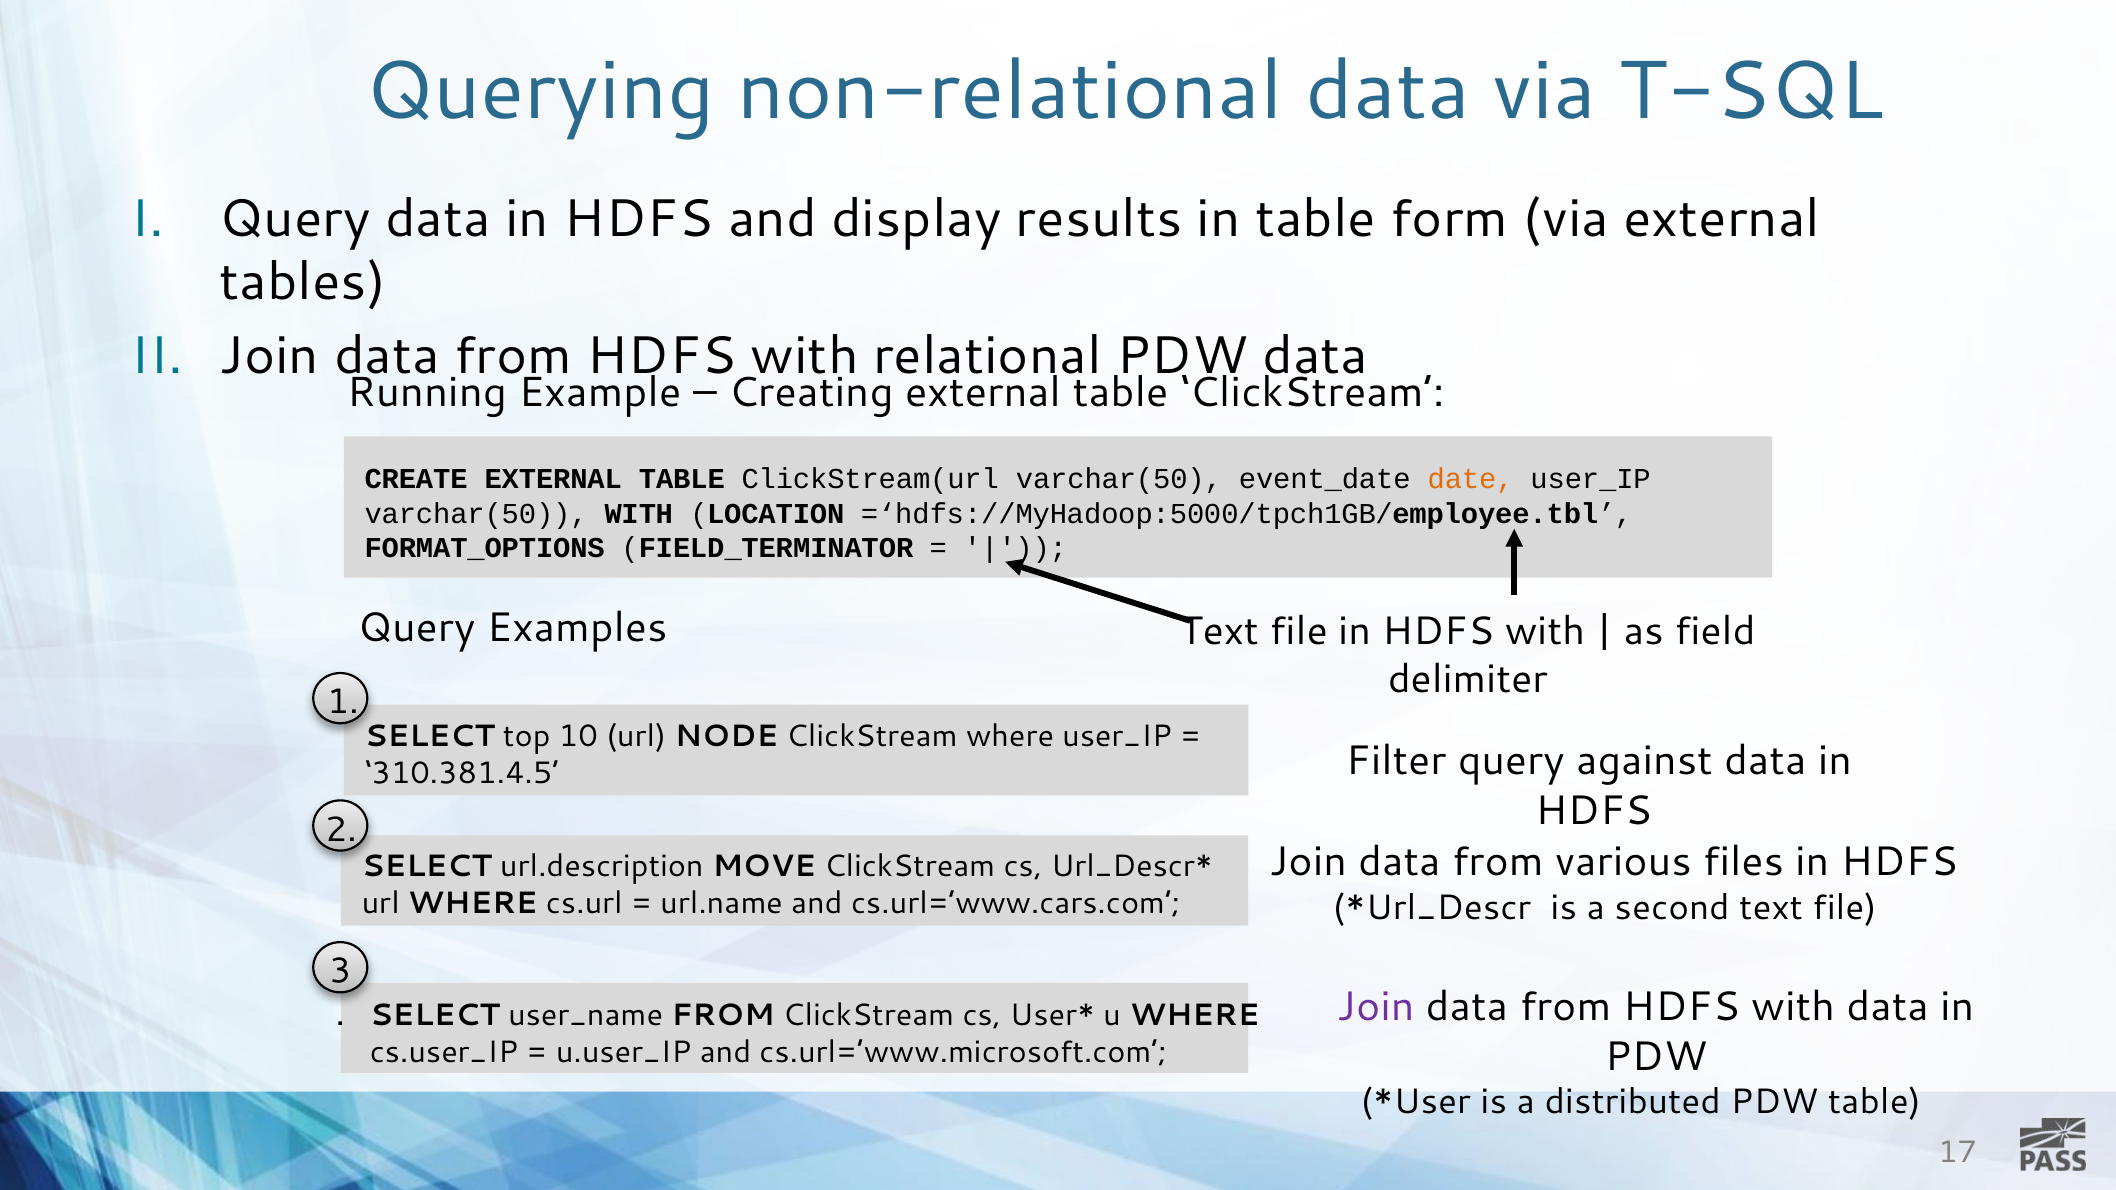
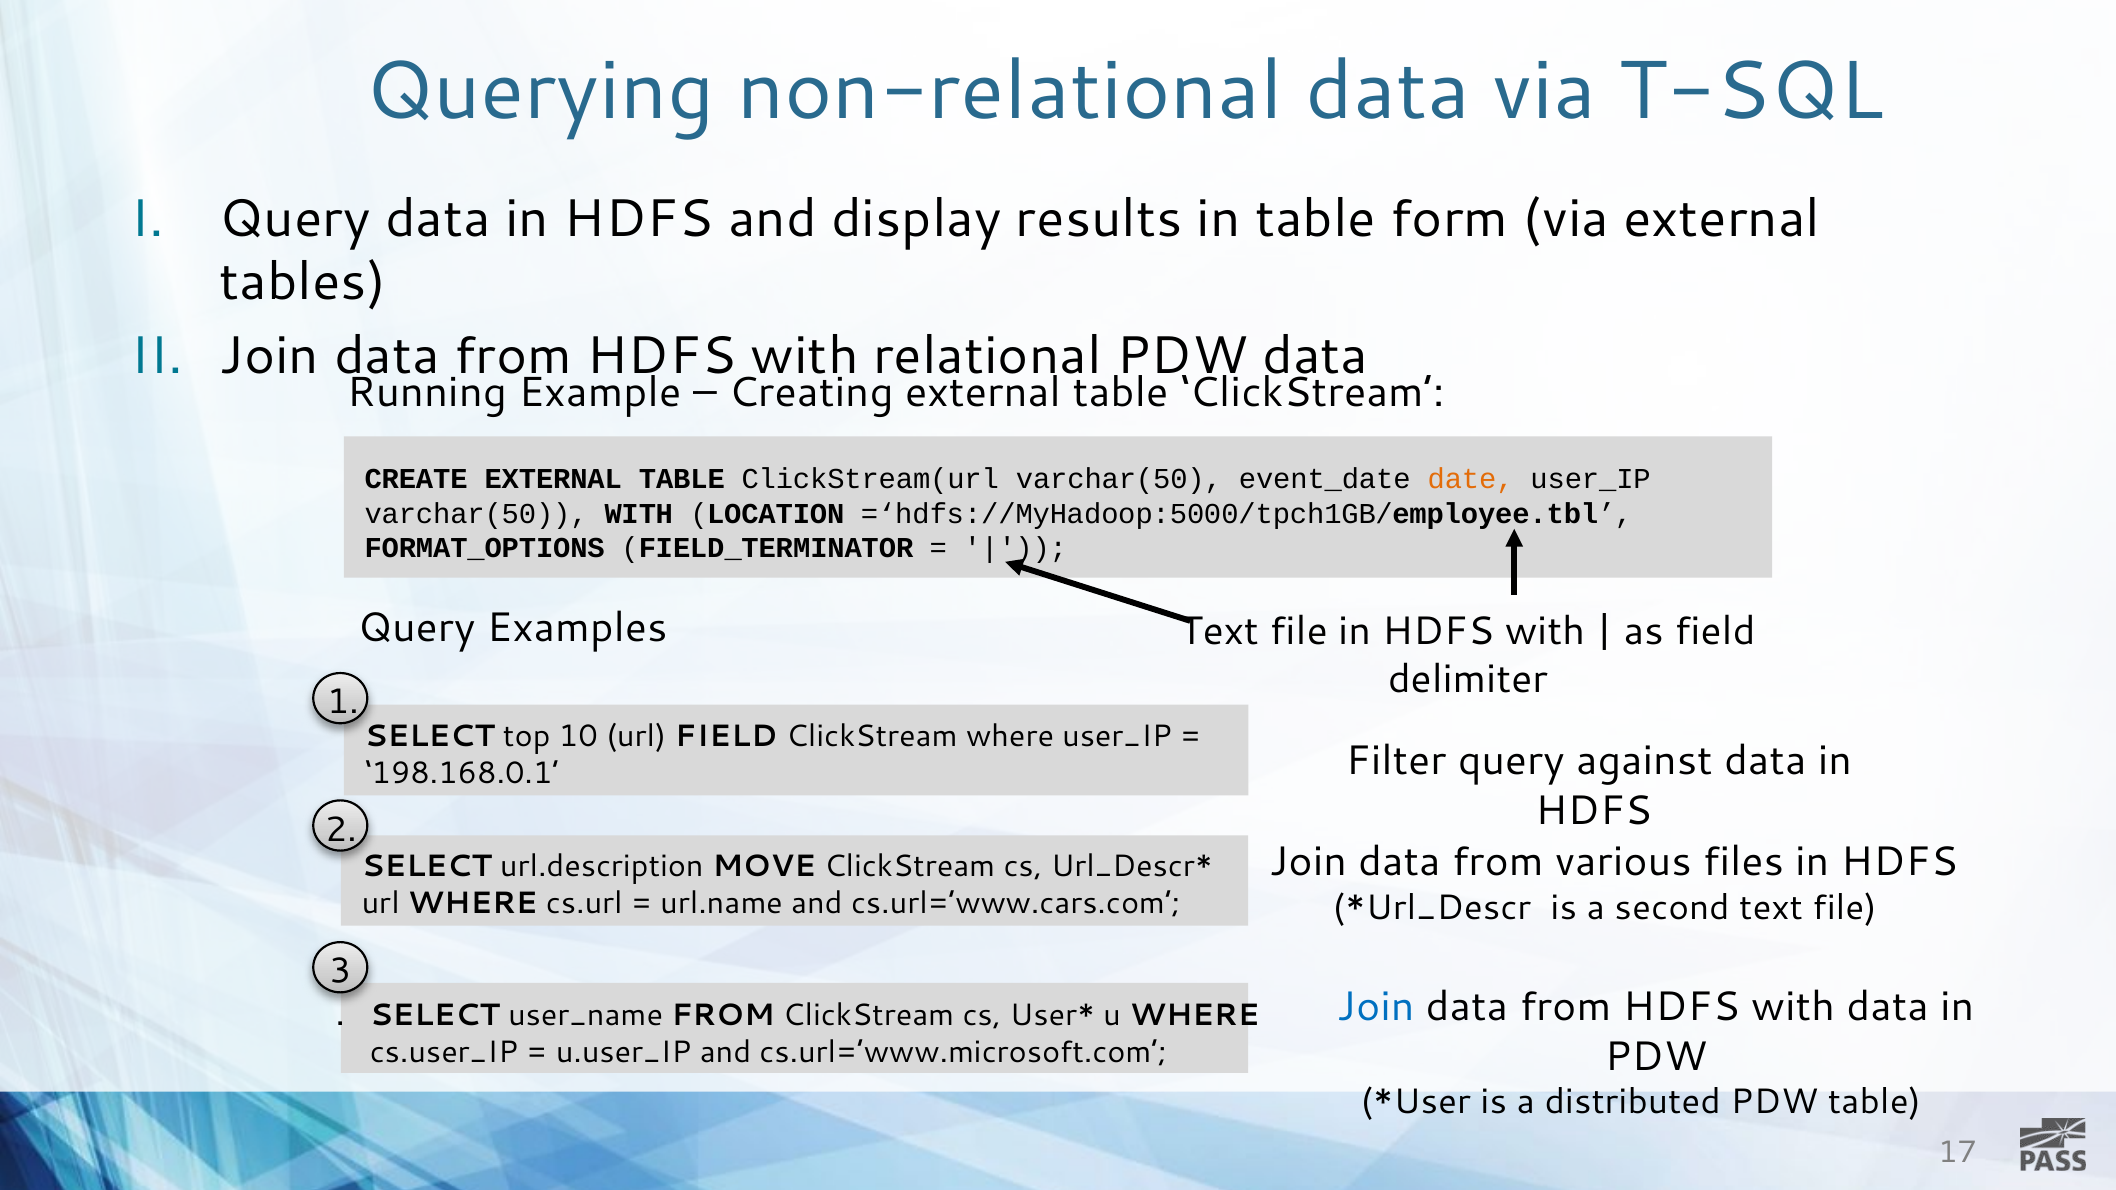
url NODE: NODE -> FIELD
310.381.4.5: 310.381.4.5 -> 198.168.0.1
Join at (1376, 1008) colour: purple -> blue
